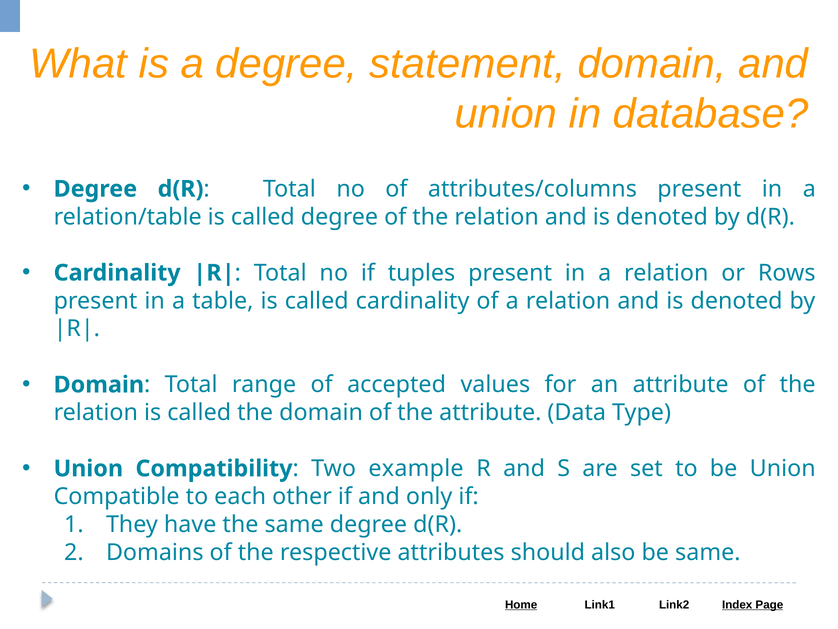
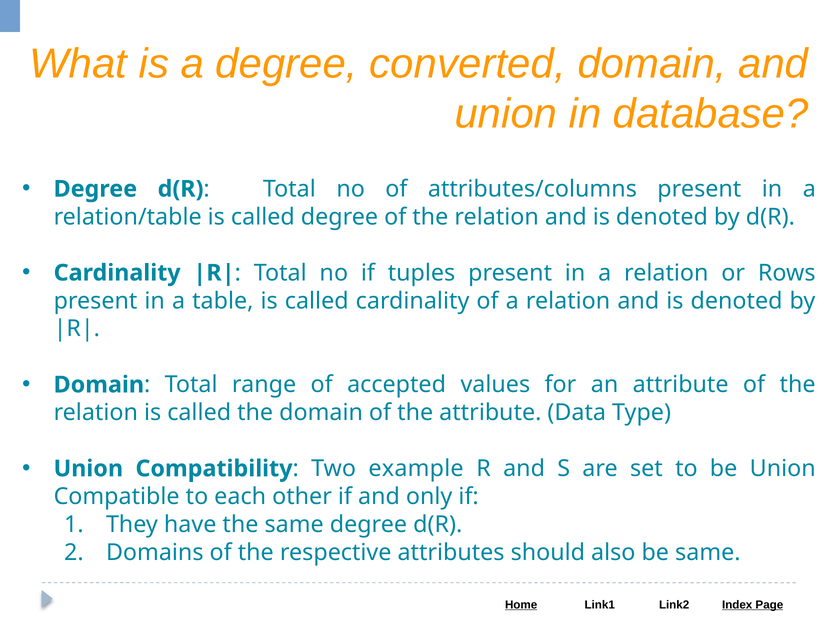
statement: statement -> converted
